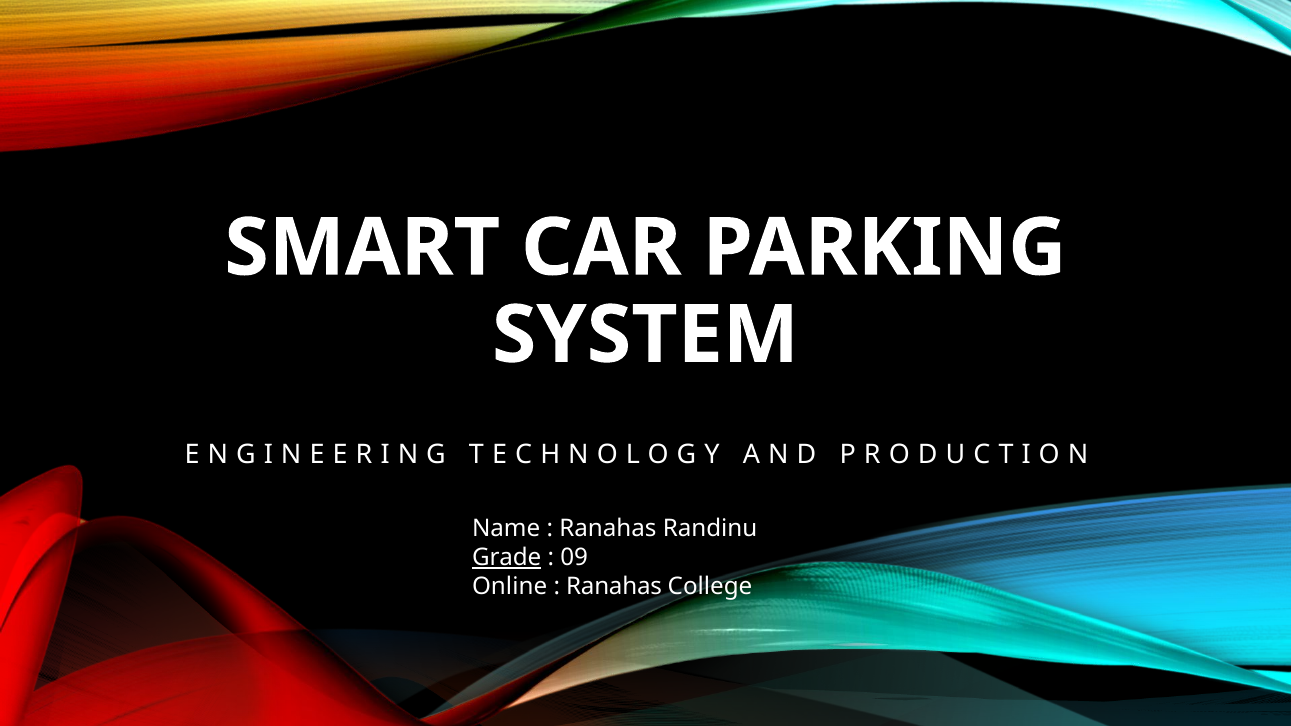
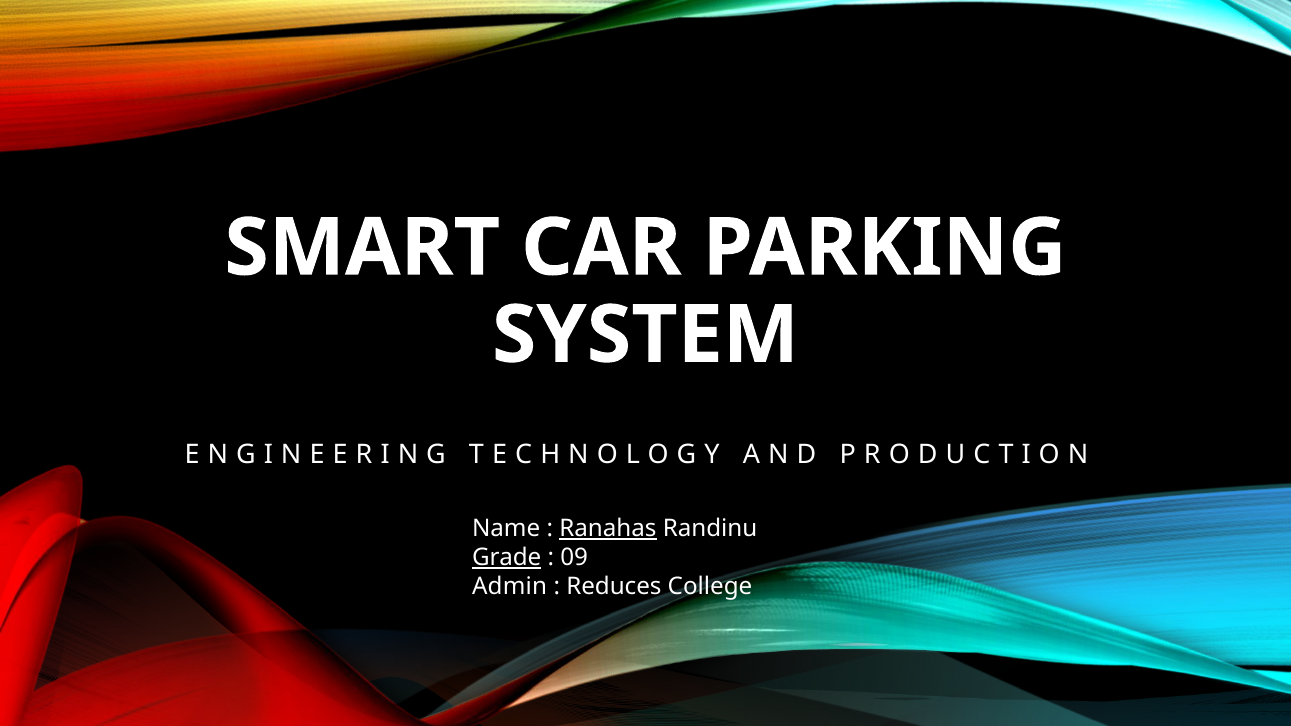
Ranahas at (608, 529) underline: none -> present
Online: Online -> Admin
Ranahas at (614, 587): Ranahas -> Reduces
